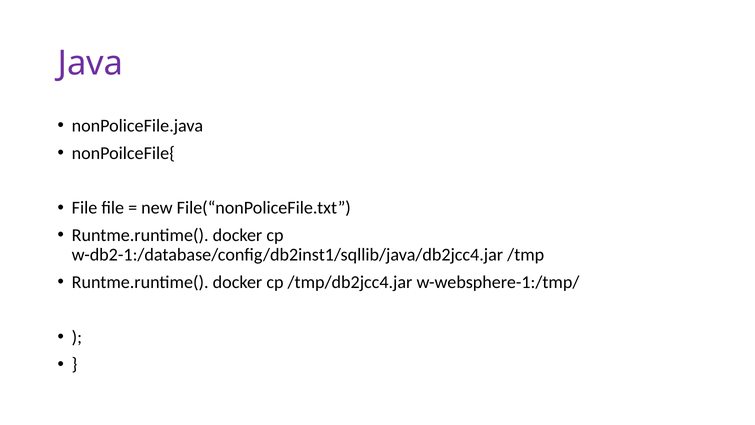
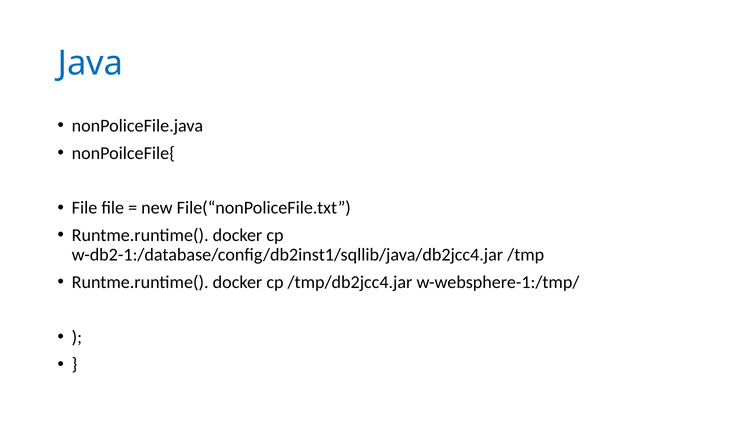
Java colour: purple -> blue
